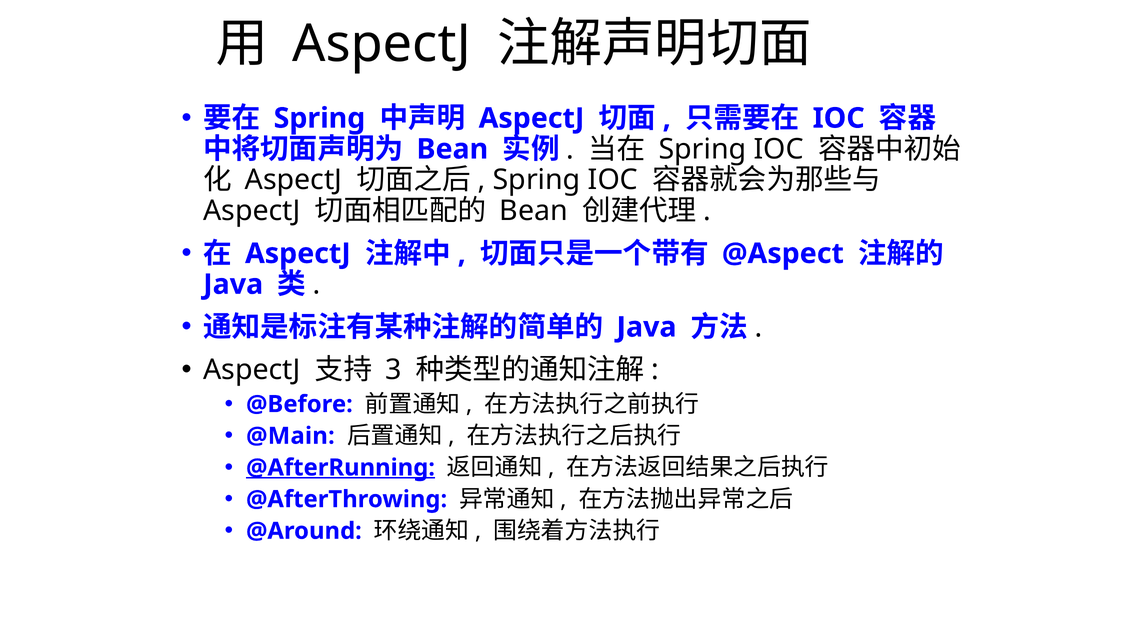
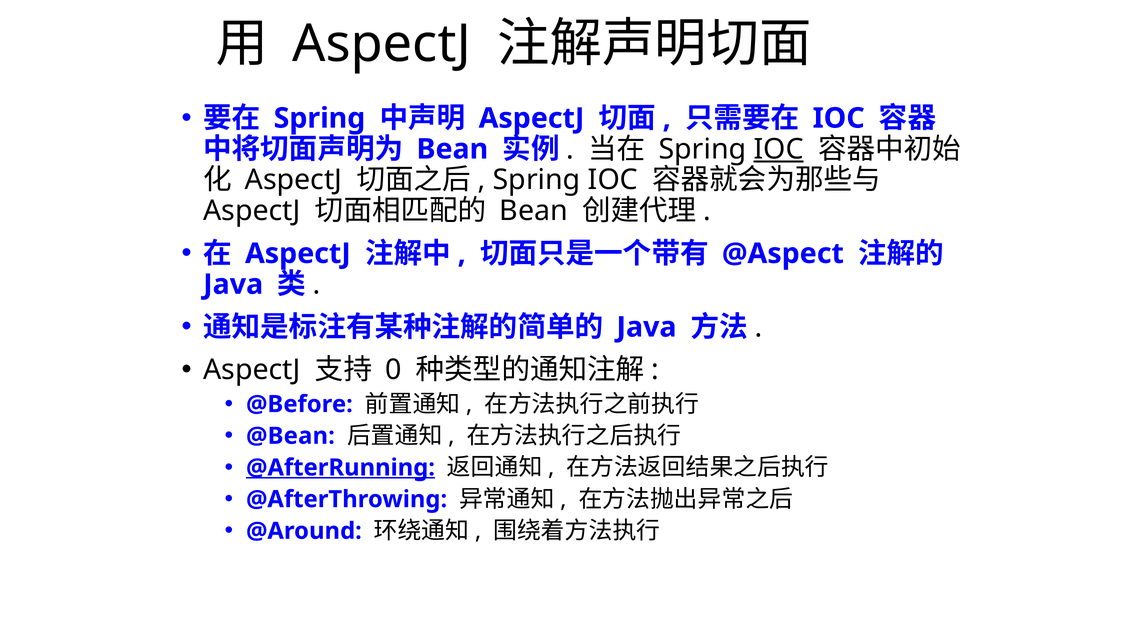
IOC at (779, 149) underline: none -> present
3: 3 -> 0
@Main: @Main -> @Bean
